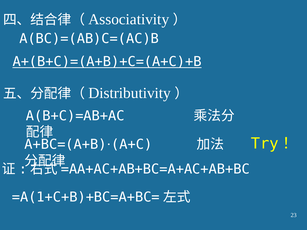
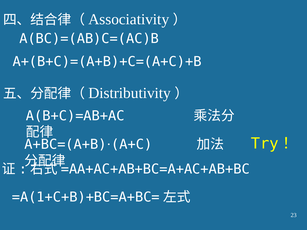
A+(B+C)=(A+B)+C=(A+C)+B underline: present -> none
